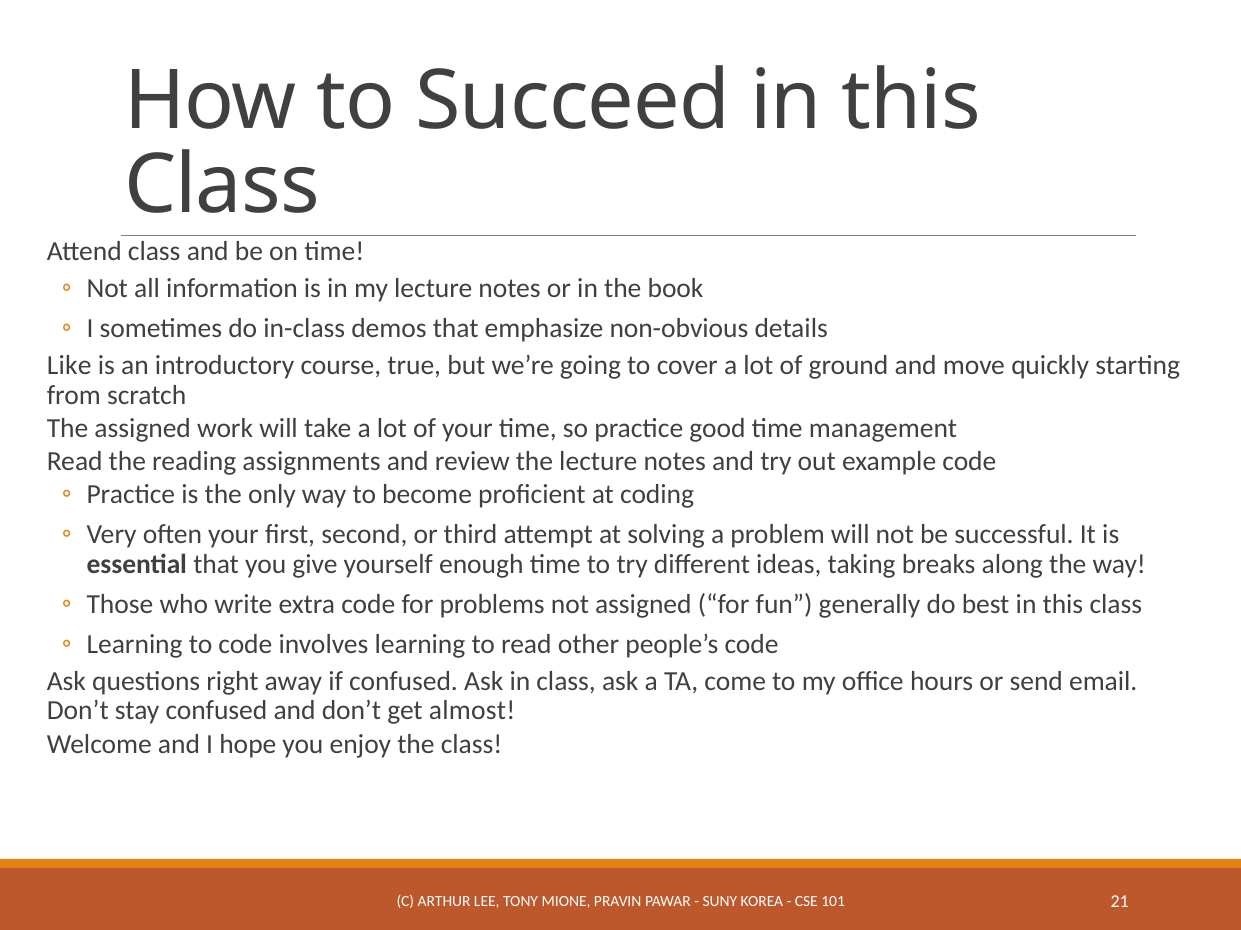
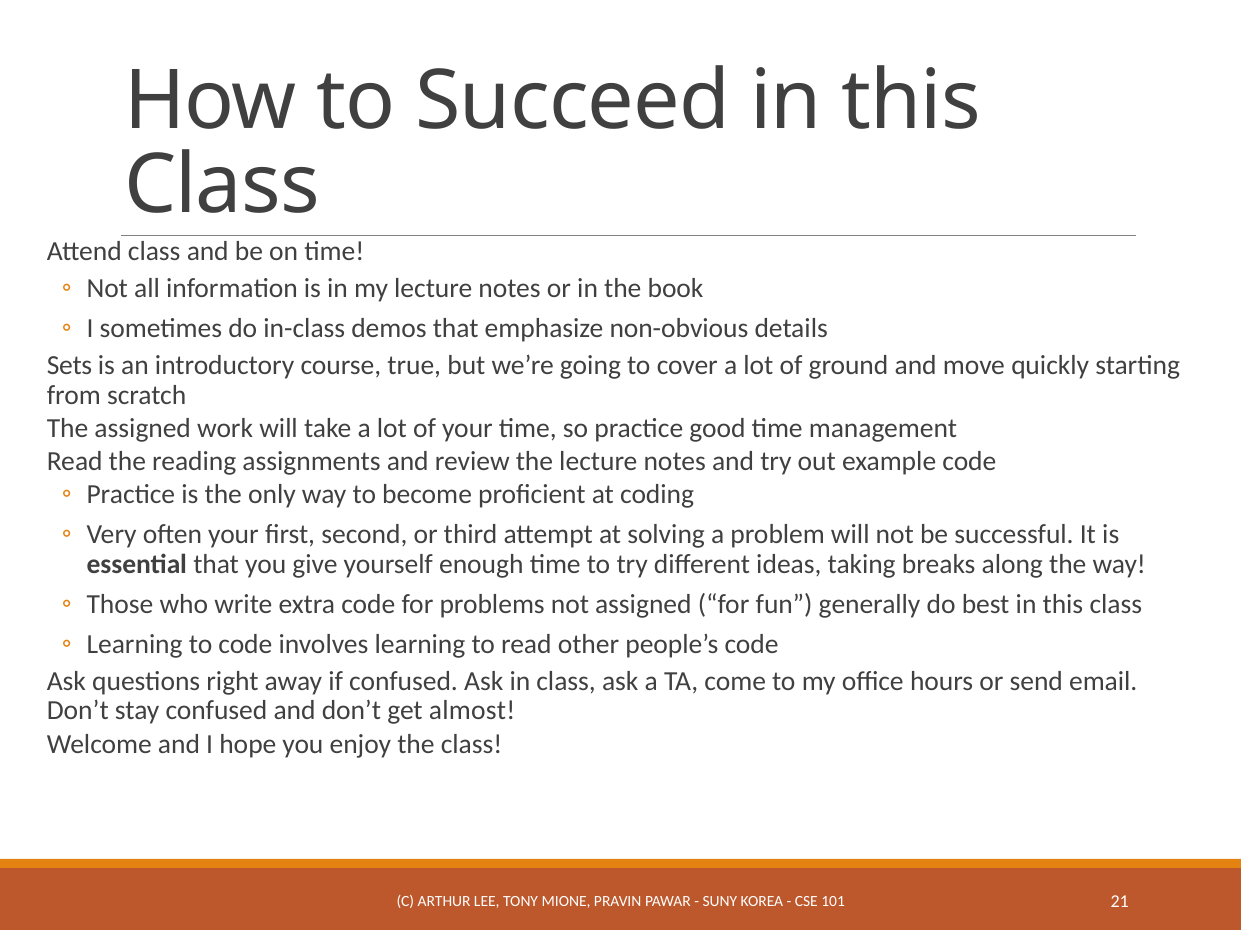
Like: Like -> Sets
